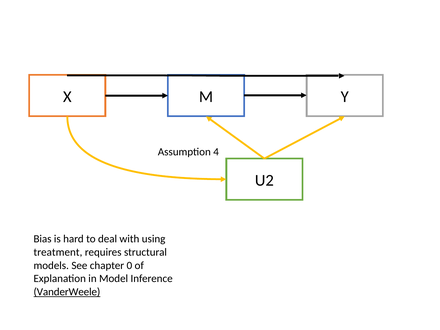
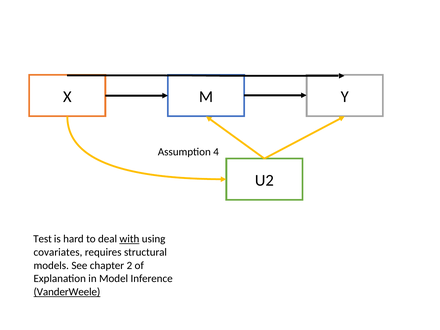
Bias: Bias -> Test
with underline: none -> present
treatment: treatment -> covariates
0: 0 -> 2
